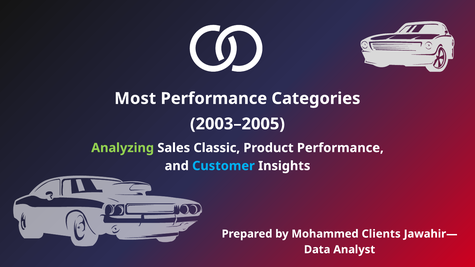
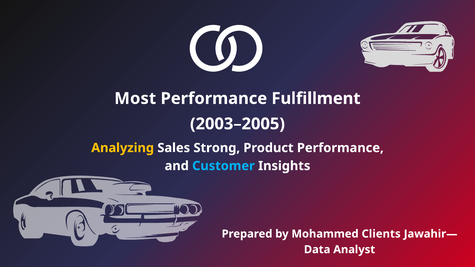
Categories: Categories -> Fulfillment
Analyzing colour: light green -> yellow
Classic: Classic -> Strong
